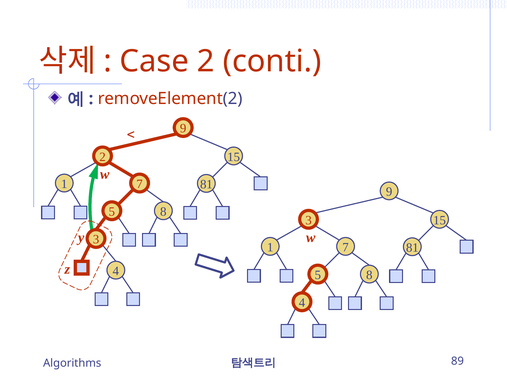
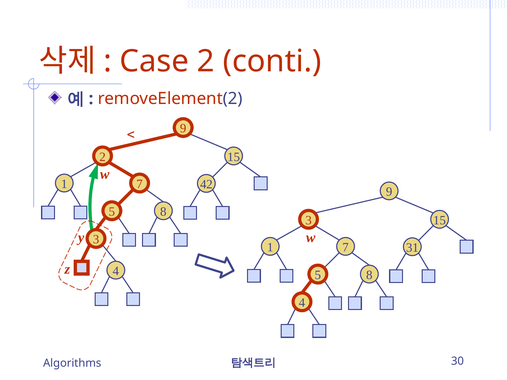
81 at (206, 184): 81 -> 42
81 at (412, 248): 81 -> 31
89: 89 -> 30
